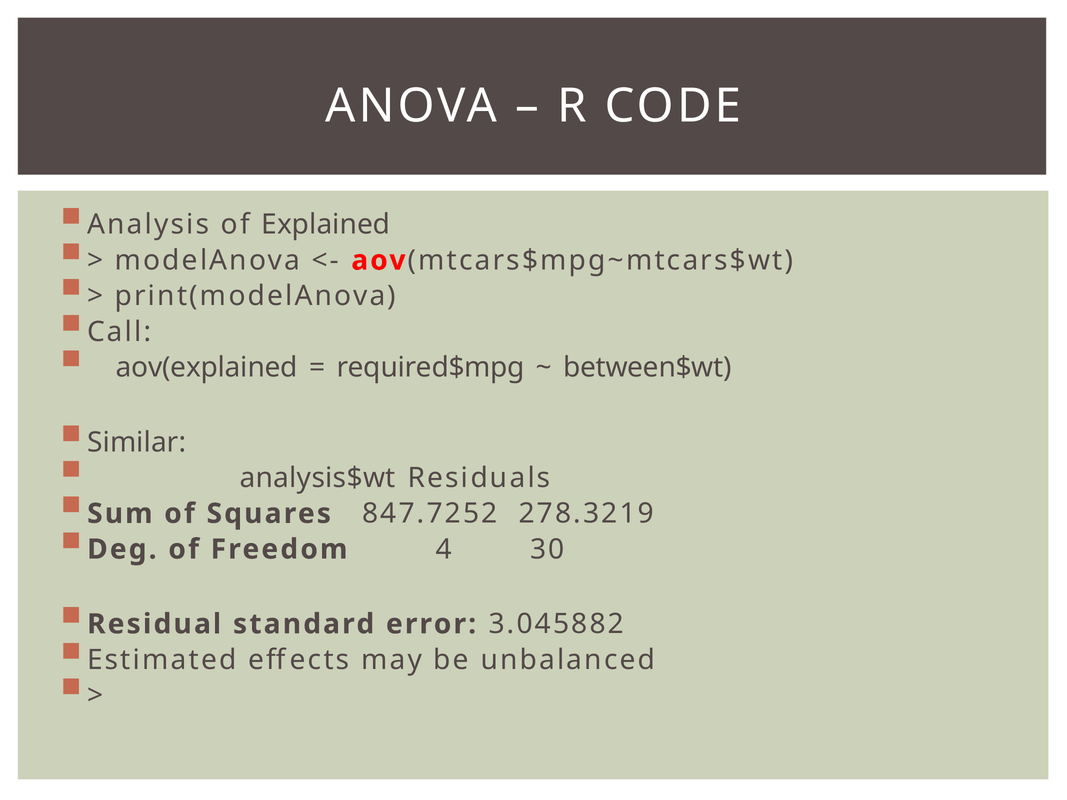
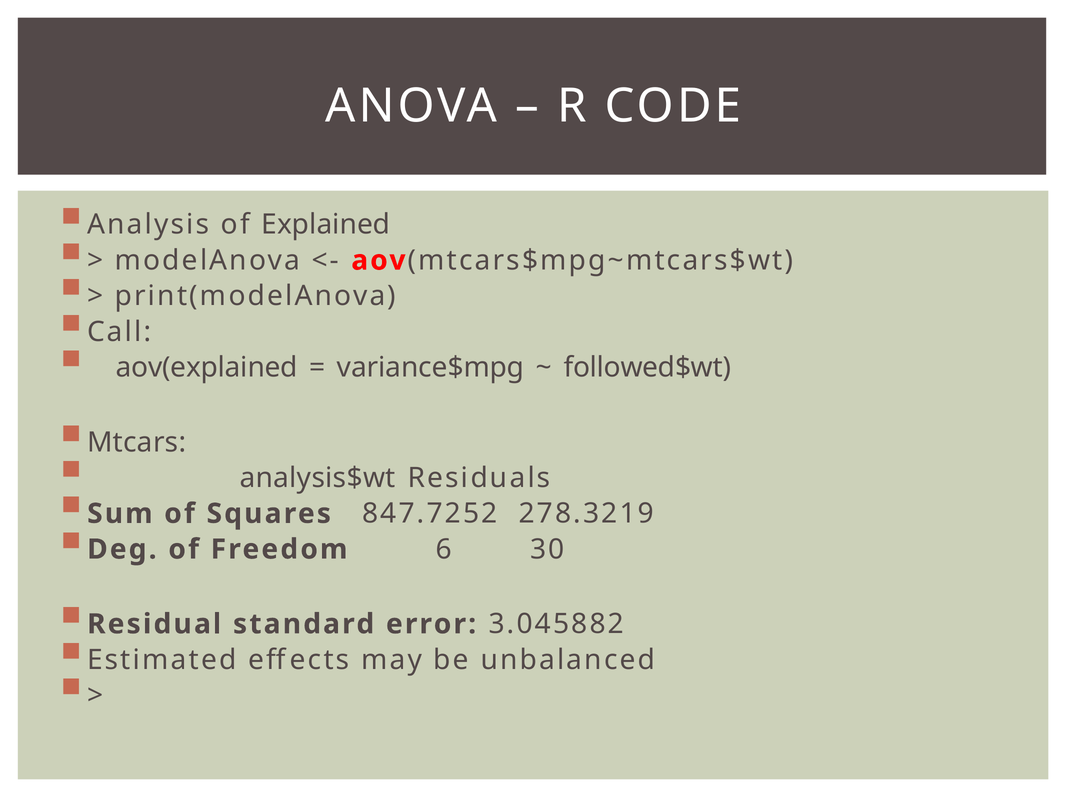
required$mpg: required$mpg -> variance$mpg
between$wt: between$wt -> followed$wt
Similar: Similar -> Mtcars
4: 4 -> 6
